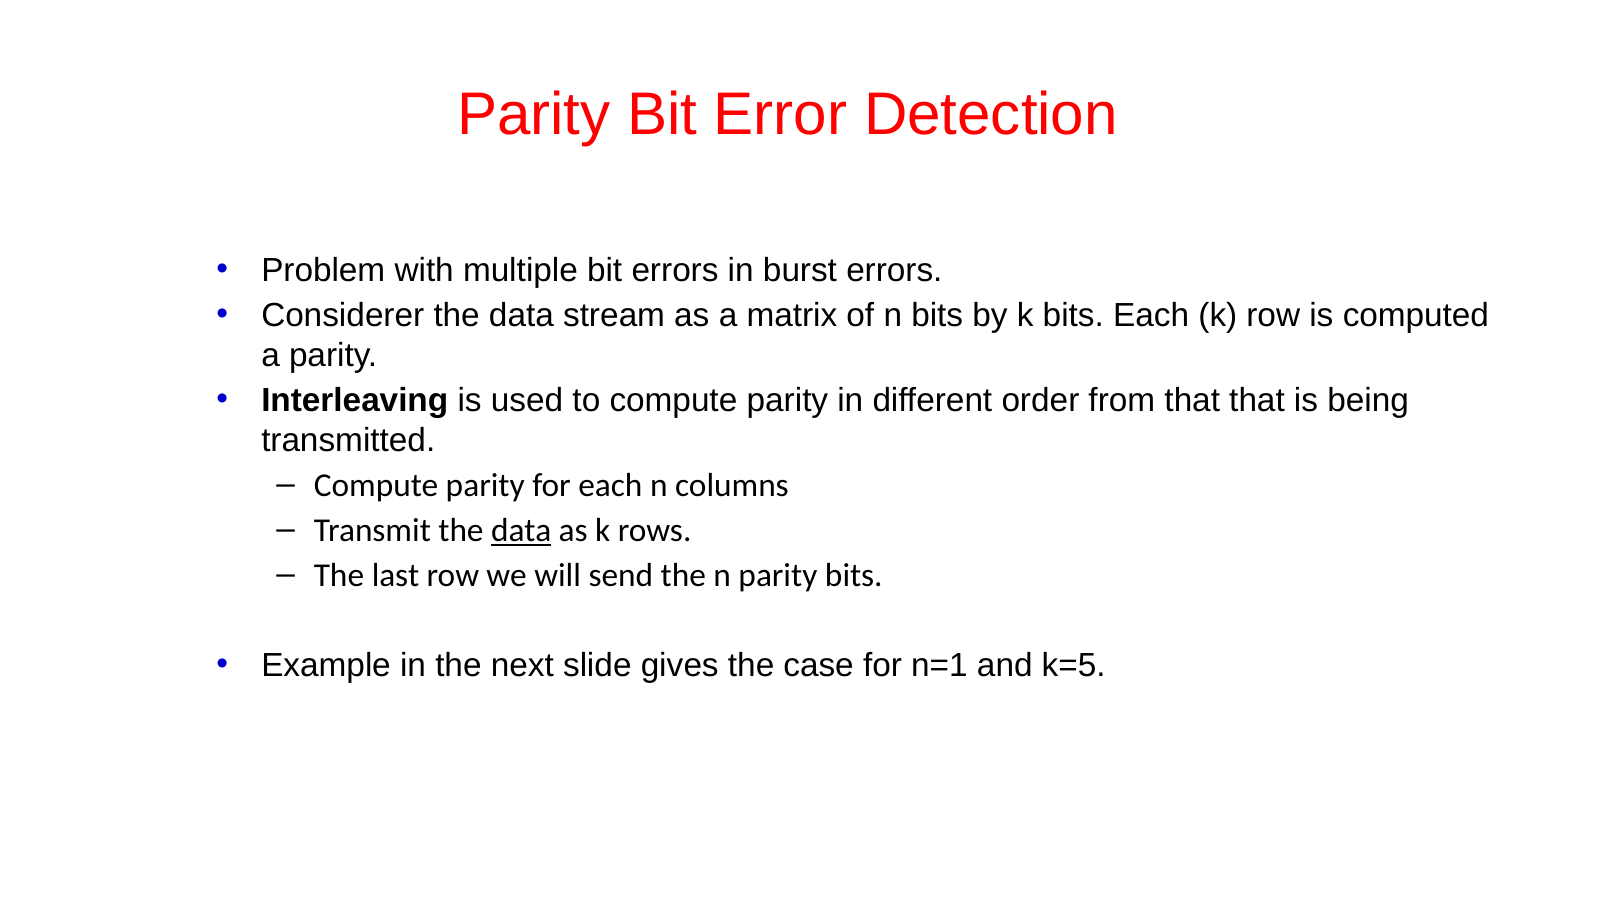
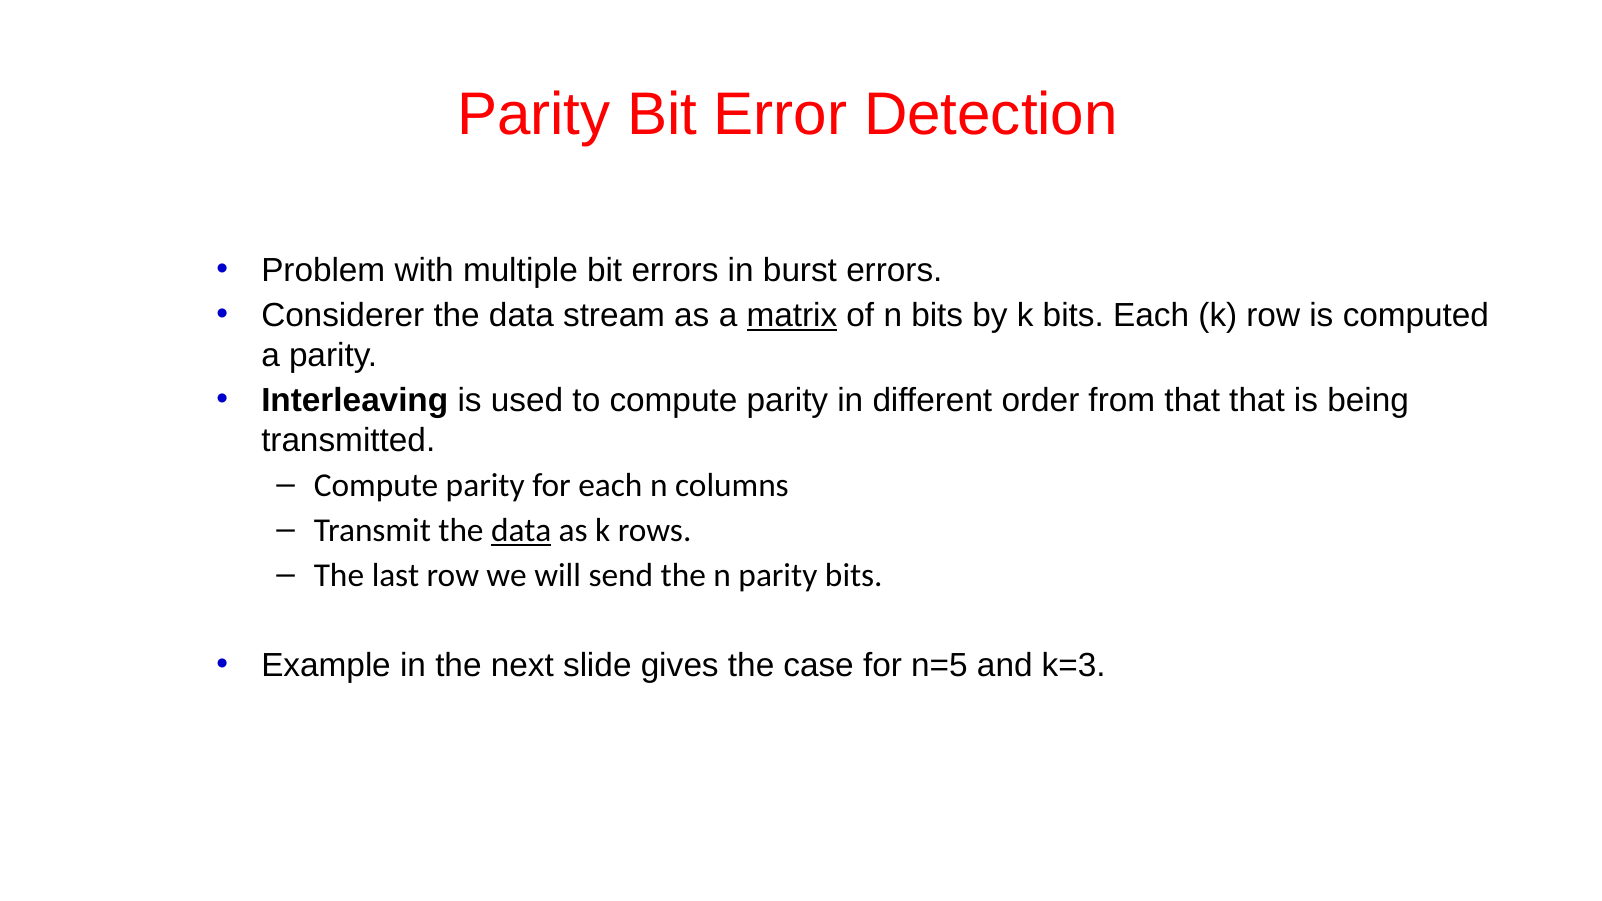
matrix underline: none -> present
n=1: n=1 -> n=5
k=5: k=5 -> k=3
